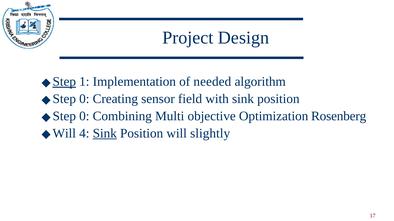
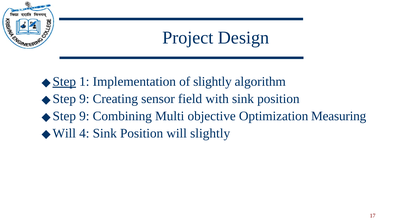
of needed: needed -> slightly
0 at (84, 99): 0 -> 9
0 at (84, 116): 0 -> 9
Rosenberg: Rosenberg -> Measuring
Sink at (105, 134) underline: present -> none
